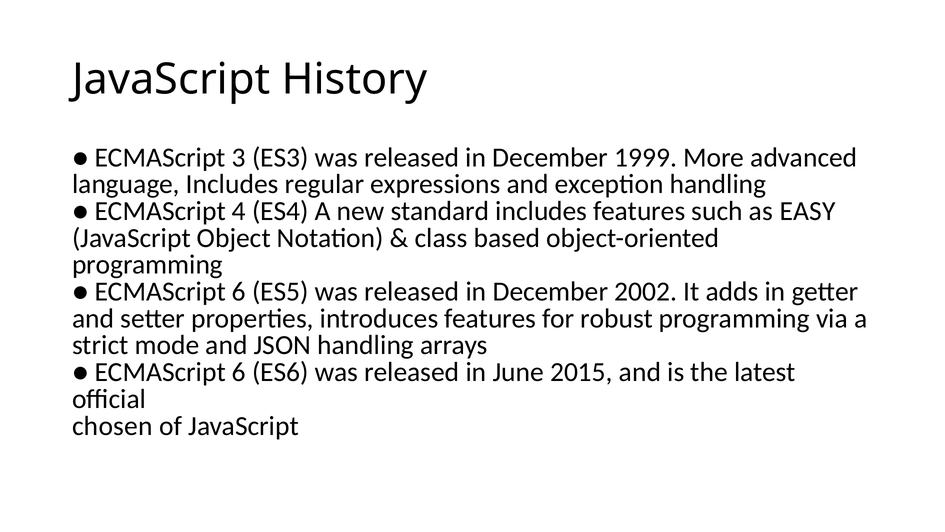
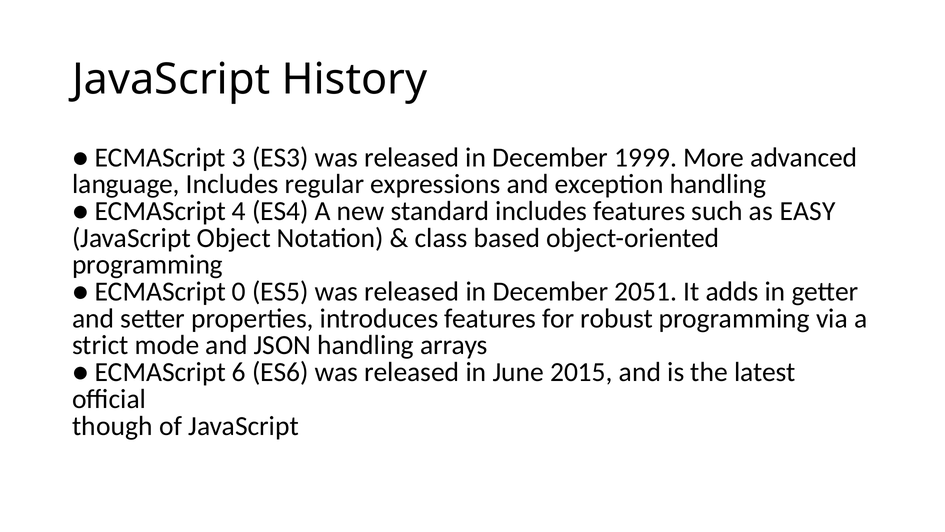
6 at (239, 291): 6 -> 0
2002: 2002 -> 2051
chosen: chosen -> though
